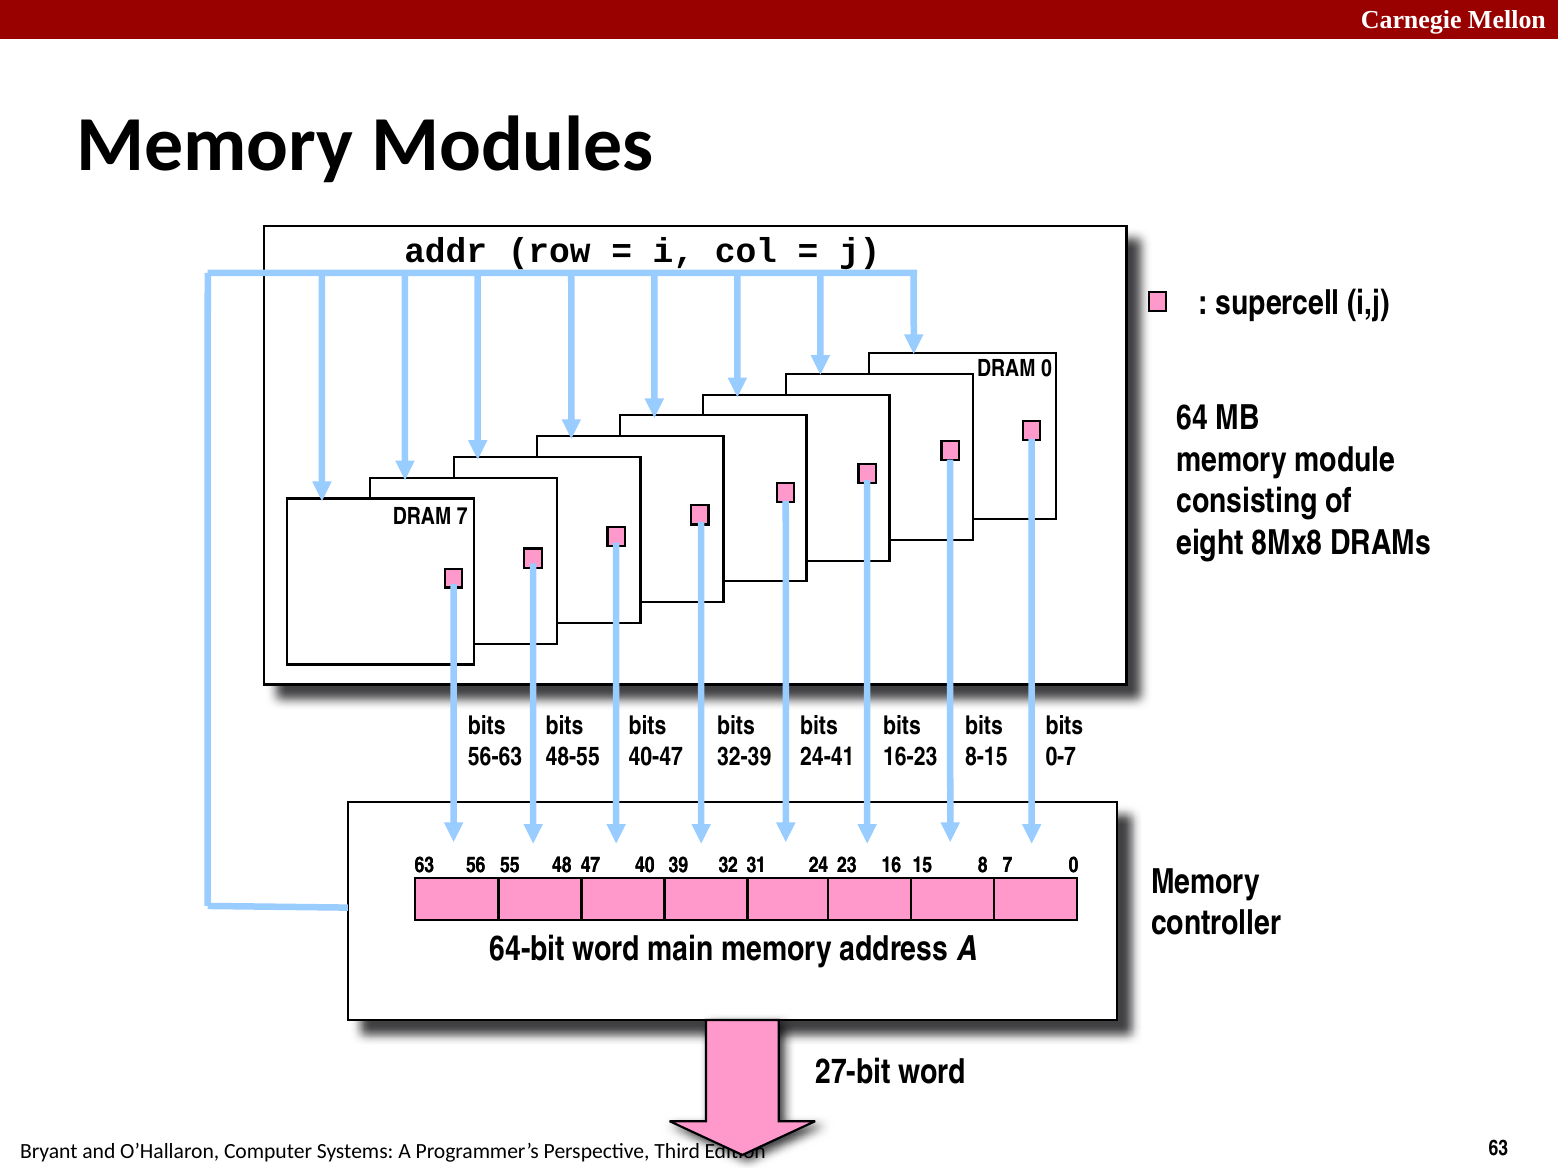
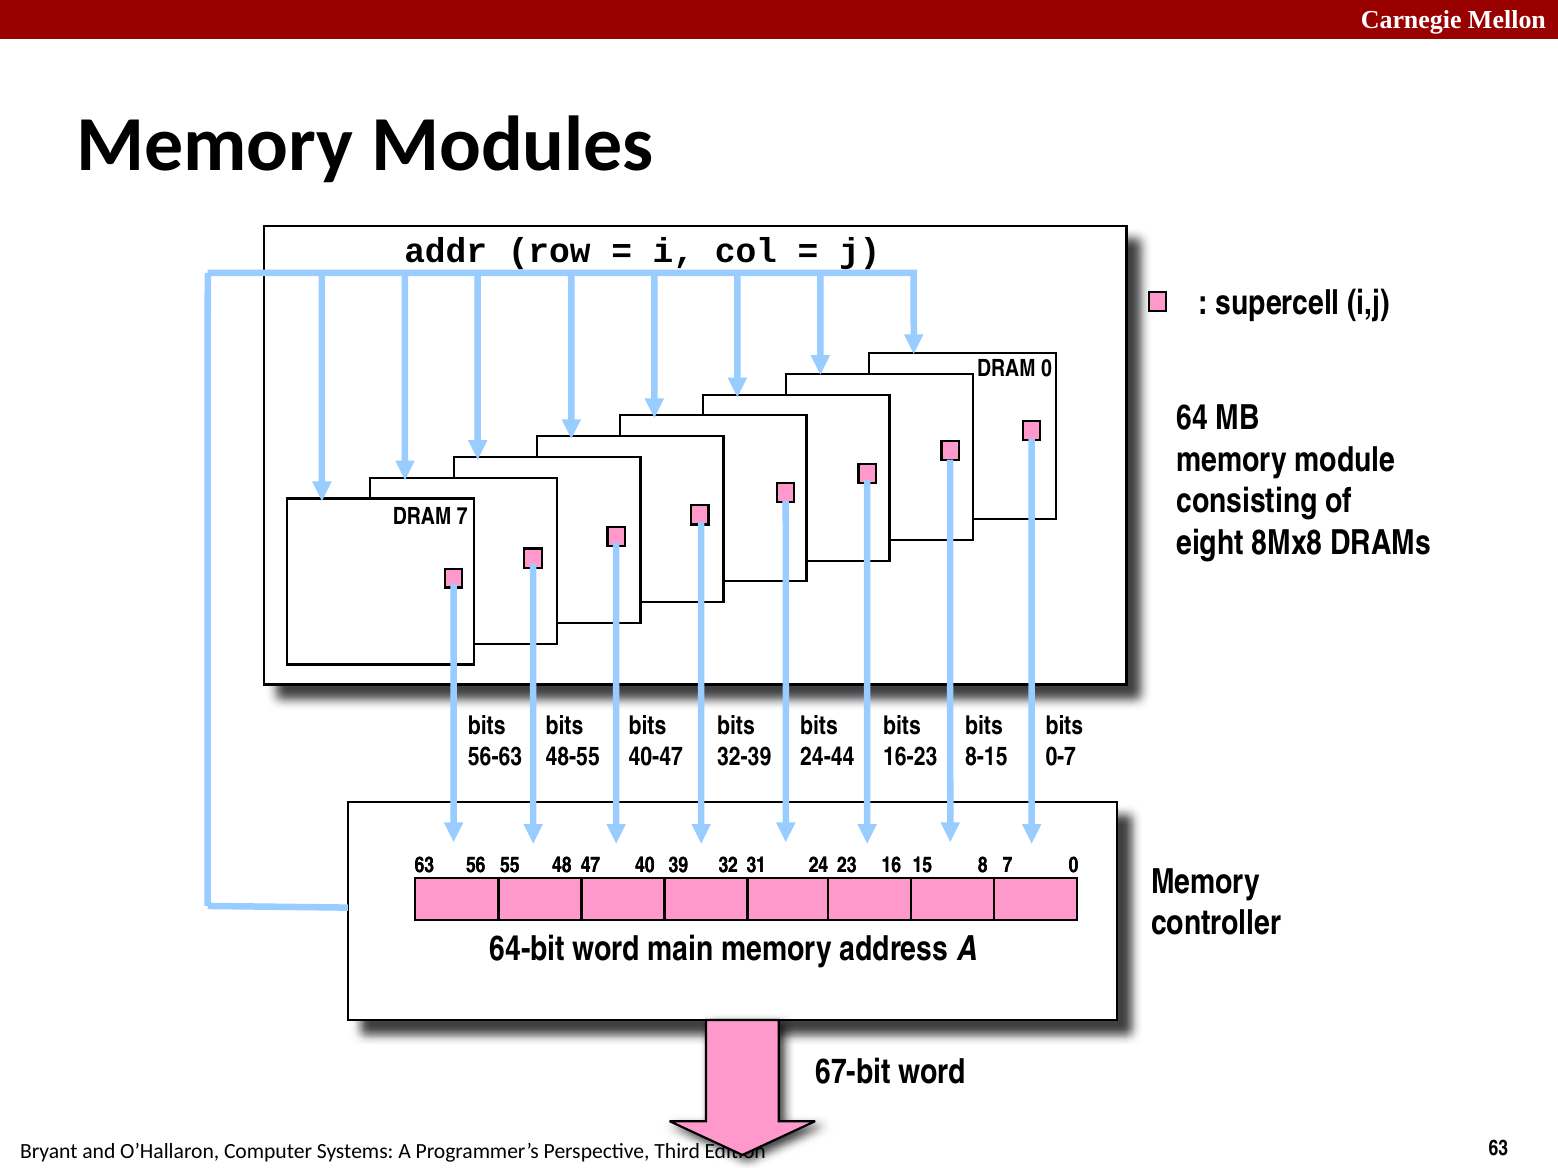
24-41: 24-41 -> 24-44
27-bit: 27-bit -> 67-bit
